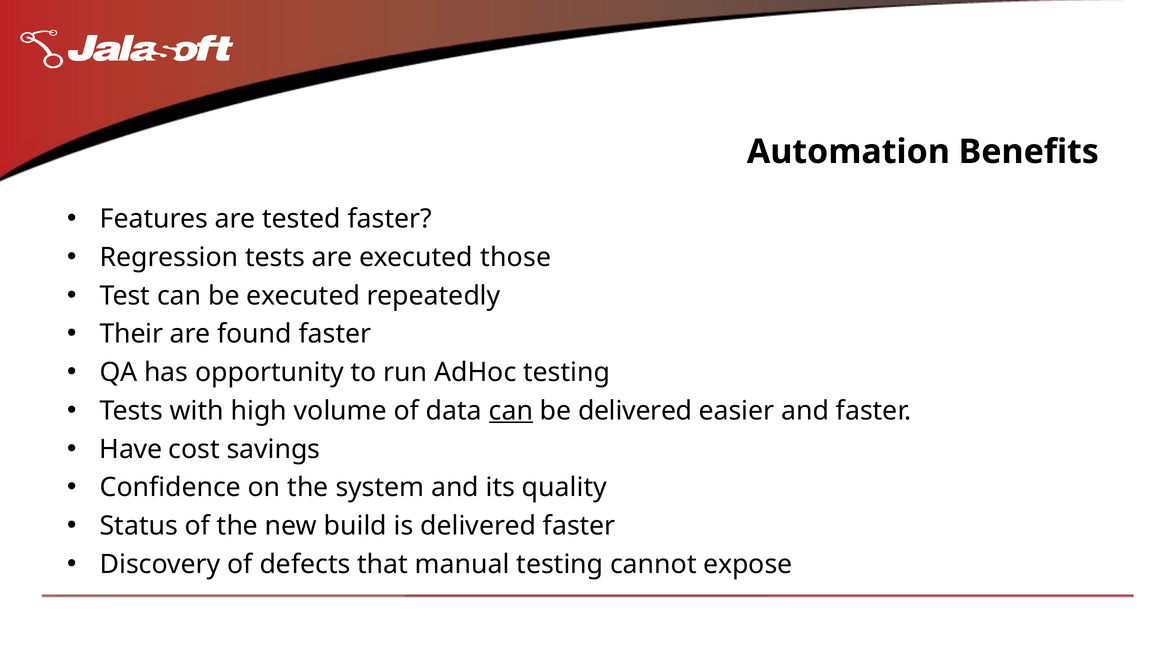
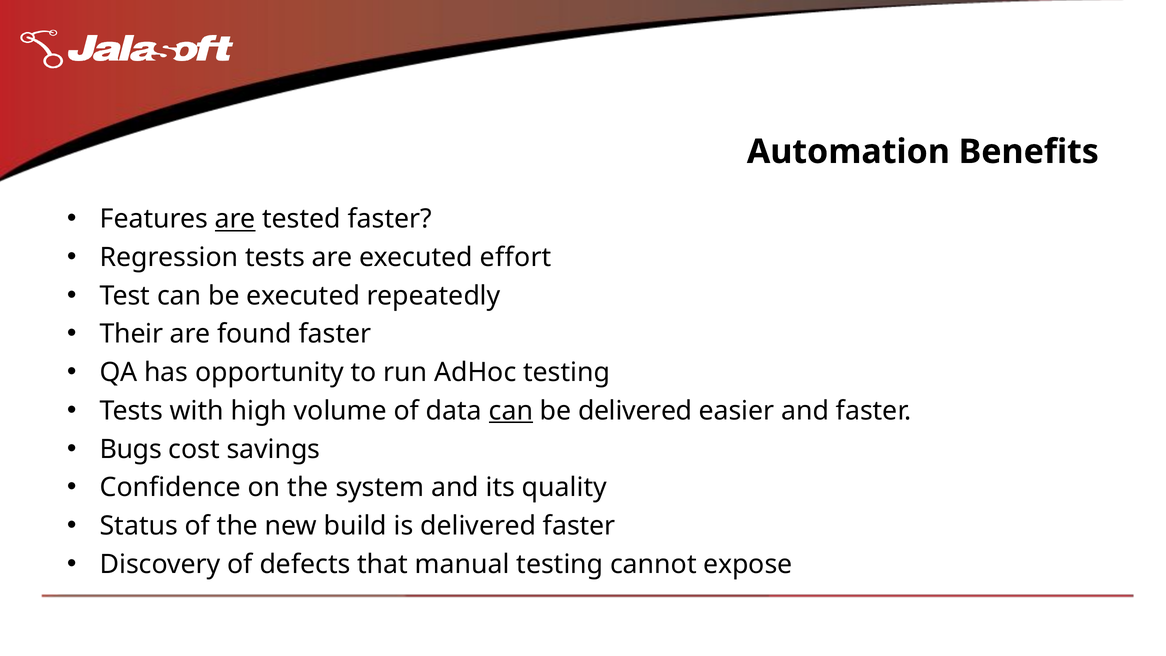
are at (235, 219) underline: none -> present
those: those -> effort
Have: Have -> Bugs
